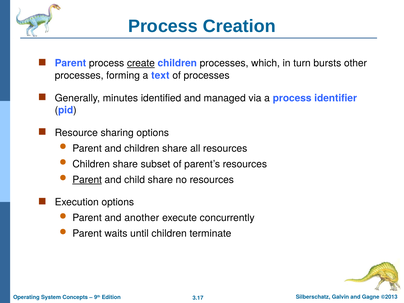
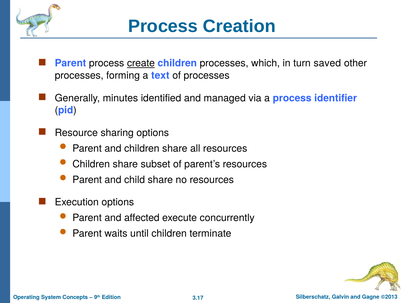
bursts: bursts -> saved
Parent at (87, 180) underline: present -> none
another: another -> affected
